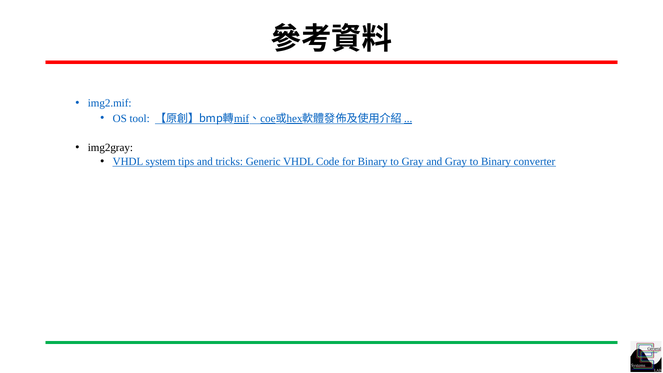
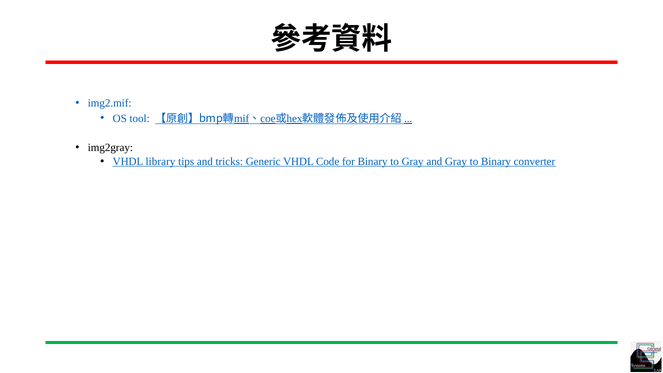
system: system -> library
